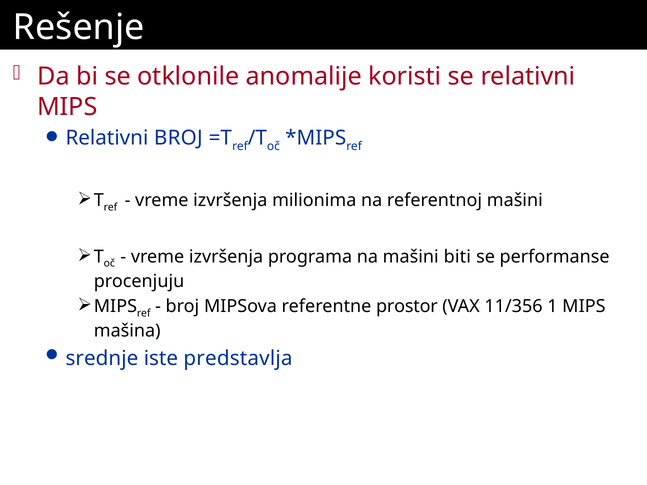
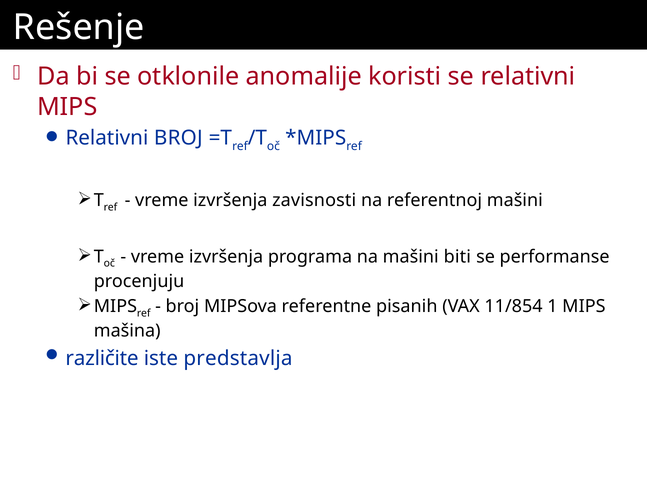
milionima: milionima -> zavisnosti
prostor: prostor -> pisanih
11/356: 11/356 -> 11/854
srednje: srednje -> različite
